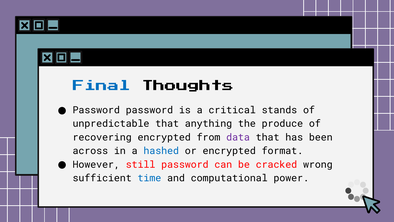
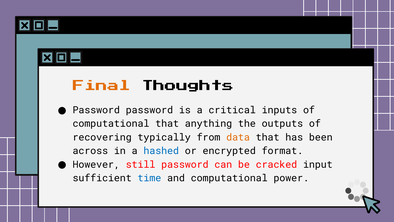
Final colour: blue -> orange
stands: stands -> inputs
unpredictable at (111, 124): unpredictable -> computational
produce: produce -> outputs
recovering encrypted: encrypted -> typically
data colour: purple -> orange
wrong: wrong -> input
